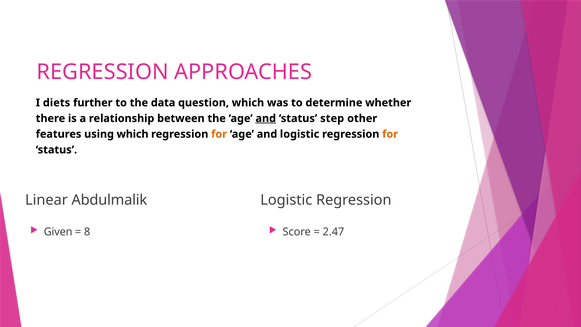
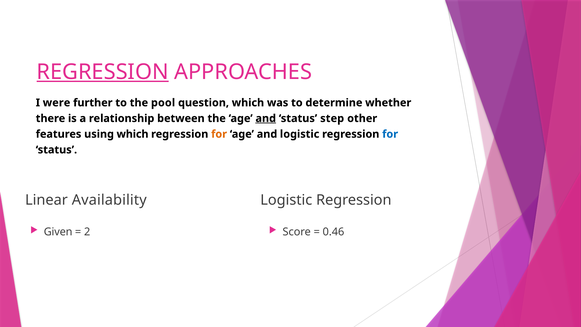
REGRESSION at (103, 72) underline: none -> present
diets: diets -> were
data: data -> pool
for at (390, 134) colour: orange -> blue
Abdulmalik: Abdulmalik -> Availability
8: 8 -> 2
2.47: 2.47 -> 0.46
